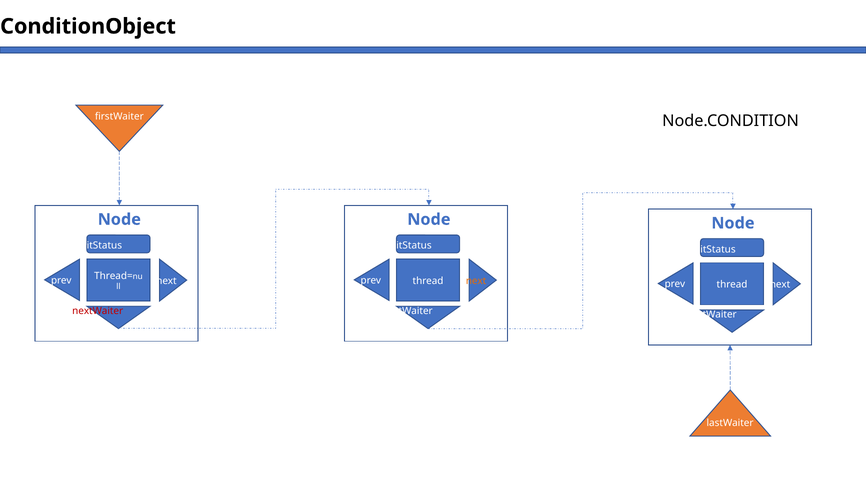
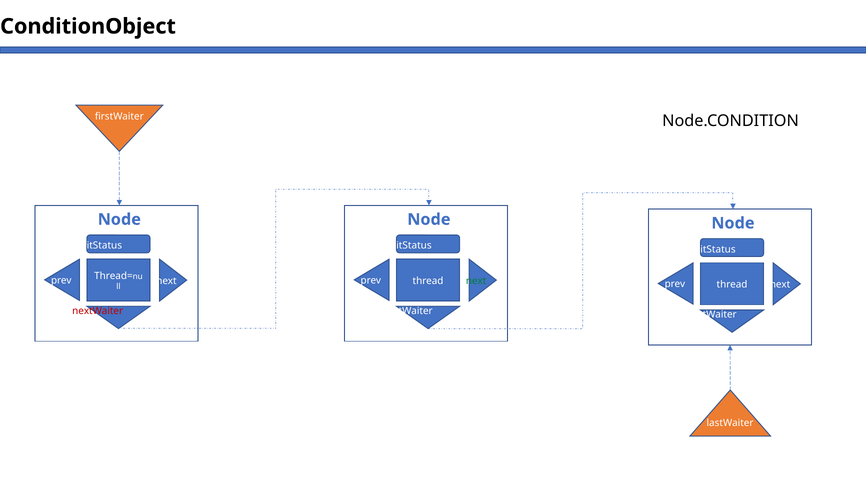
next at (476, 281) colour: orange -> green
